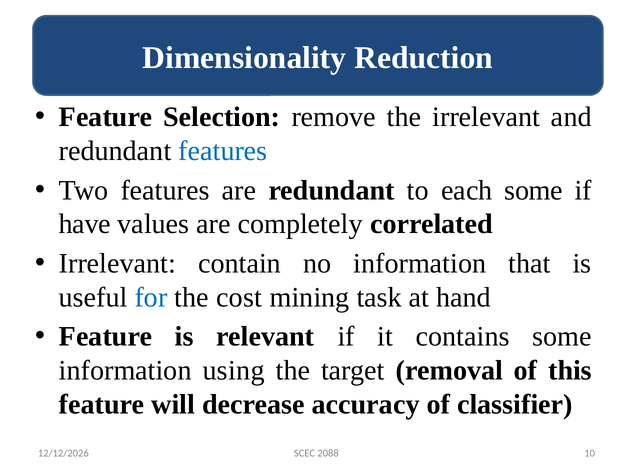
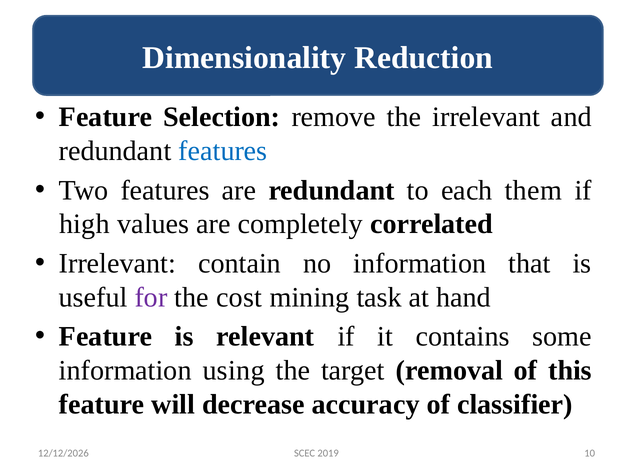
each some: some -> them
have: have -> high
for colour: blue -> purple
2088: 2088 -> 2019
